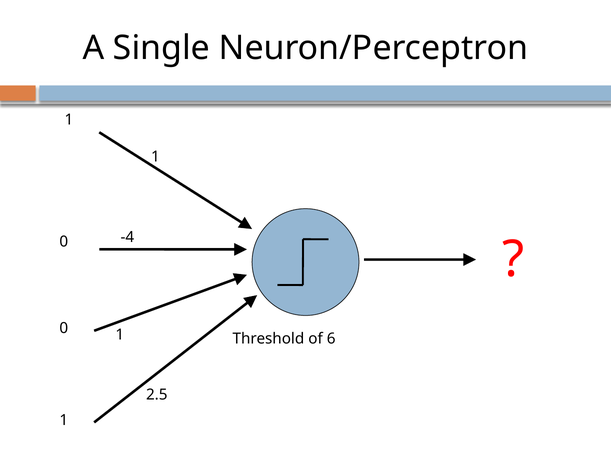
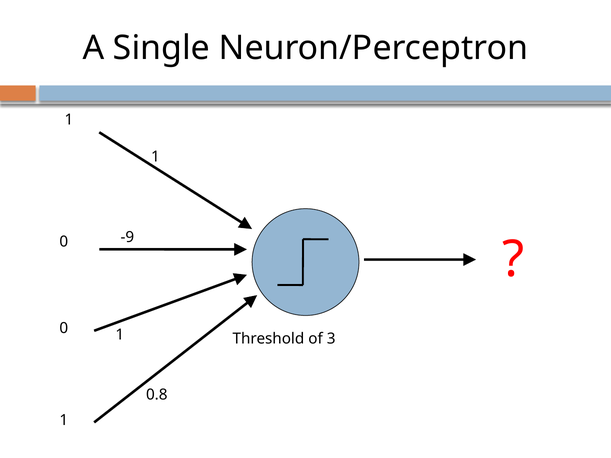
-4: -4 -> -9
6: 6 -> 3
2.5: 2.5 -> 0.8
